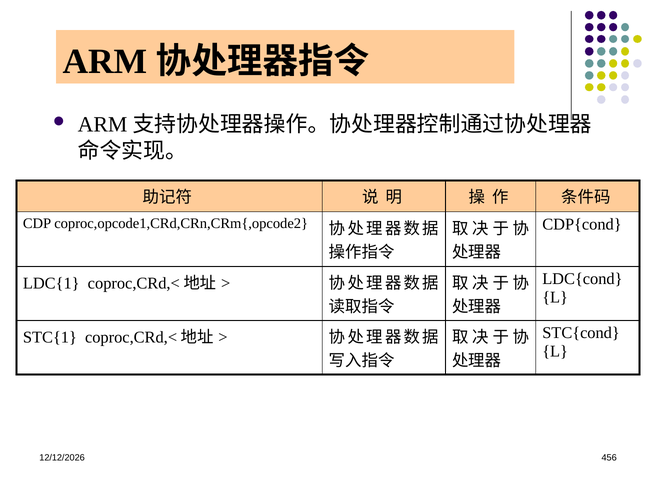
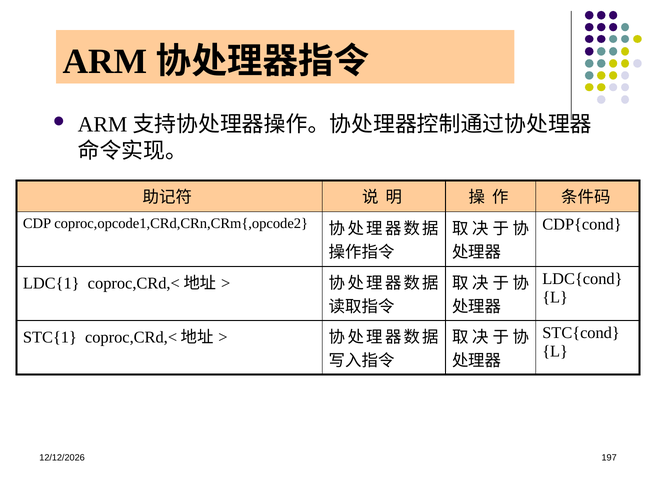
456: 456 -> 197
